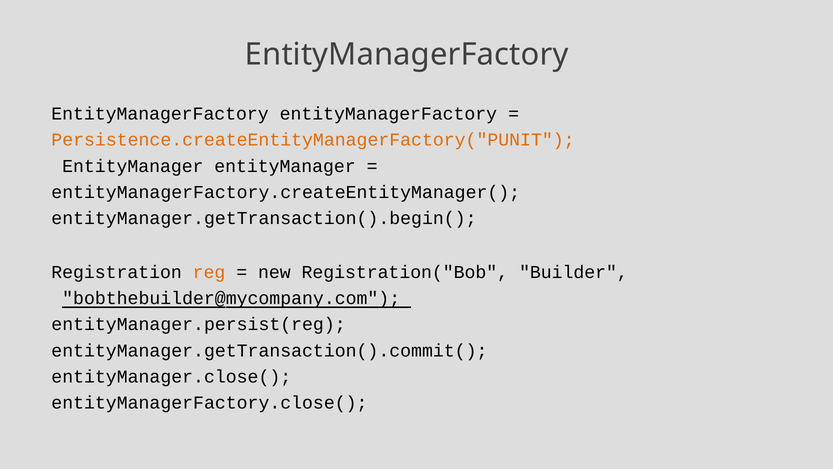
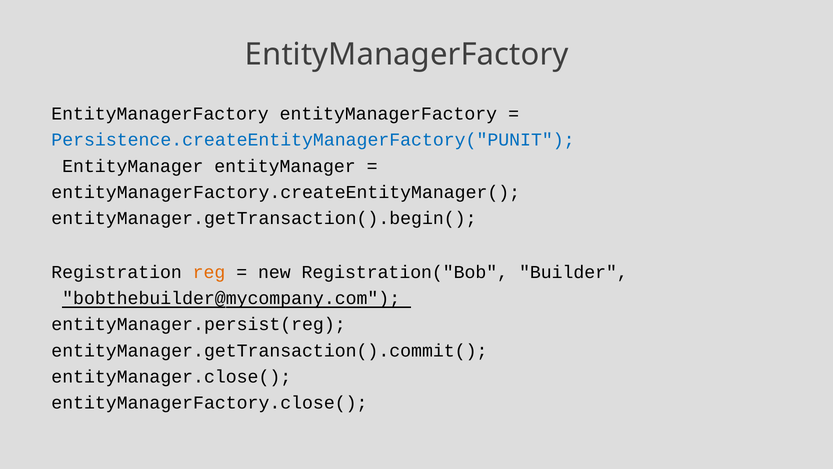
Persistence.createEntityManagerFactory("PUNIT colour: orange -> blue
